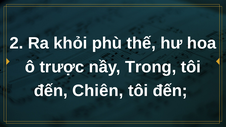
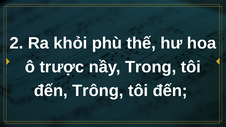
Chiên: Chiên -> Trông
